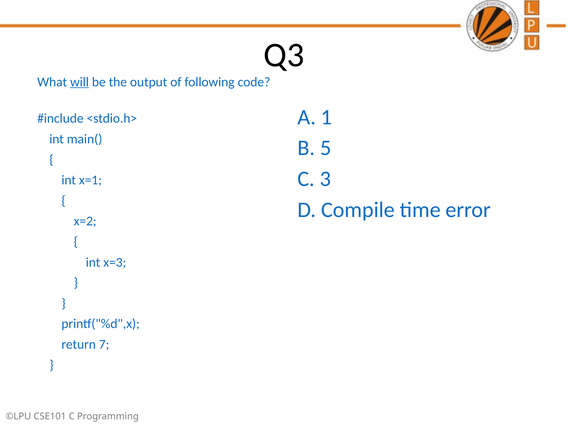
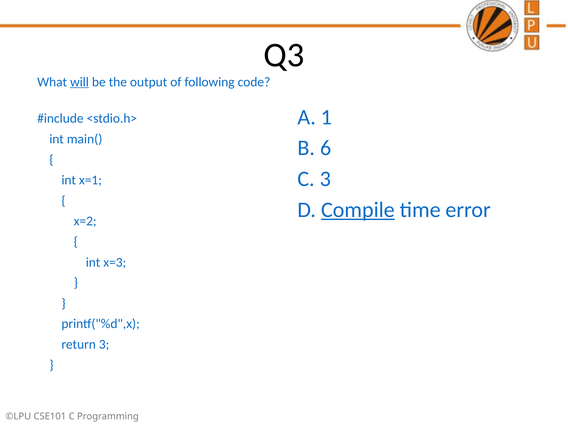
5: 5 -> 6
Compile underline: none -> present
return 7: 7 -> 3
